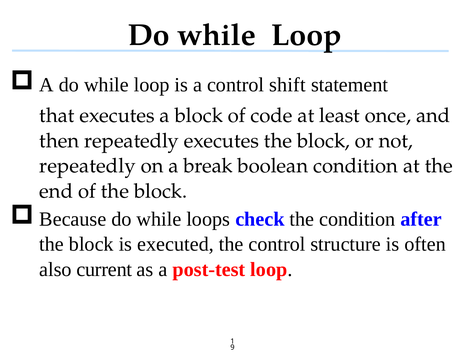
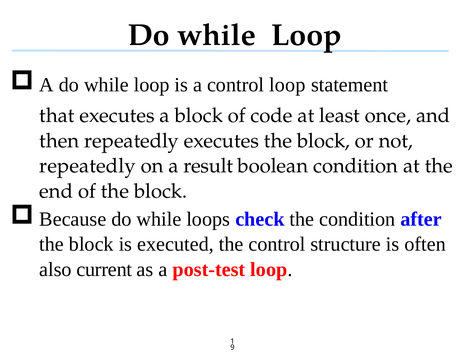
control shift: shift -> loop
break: break -> result
